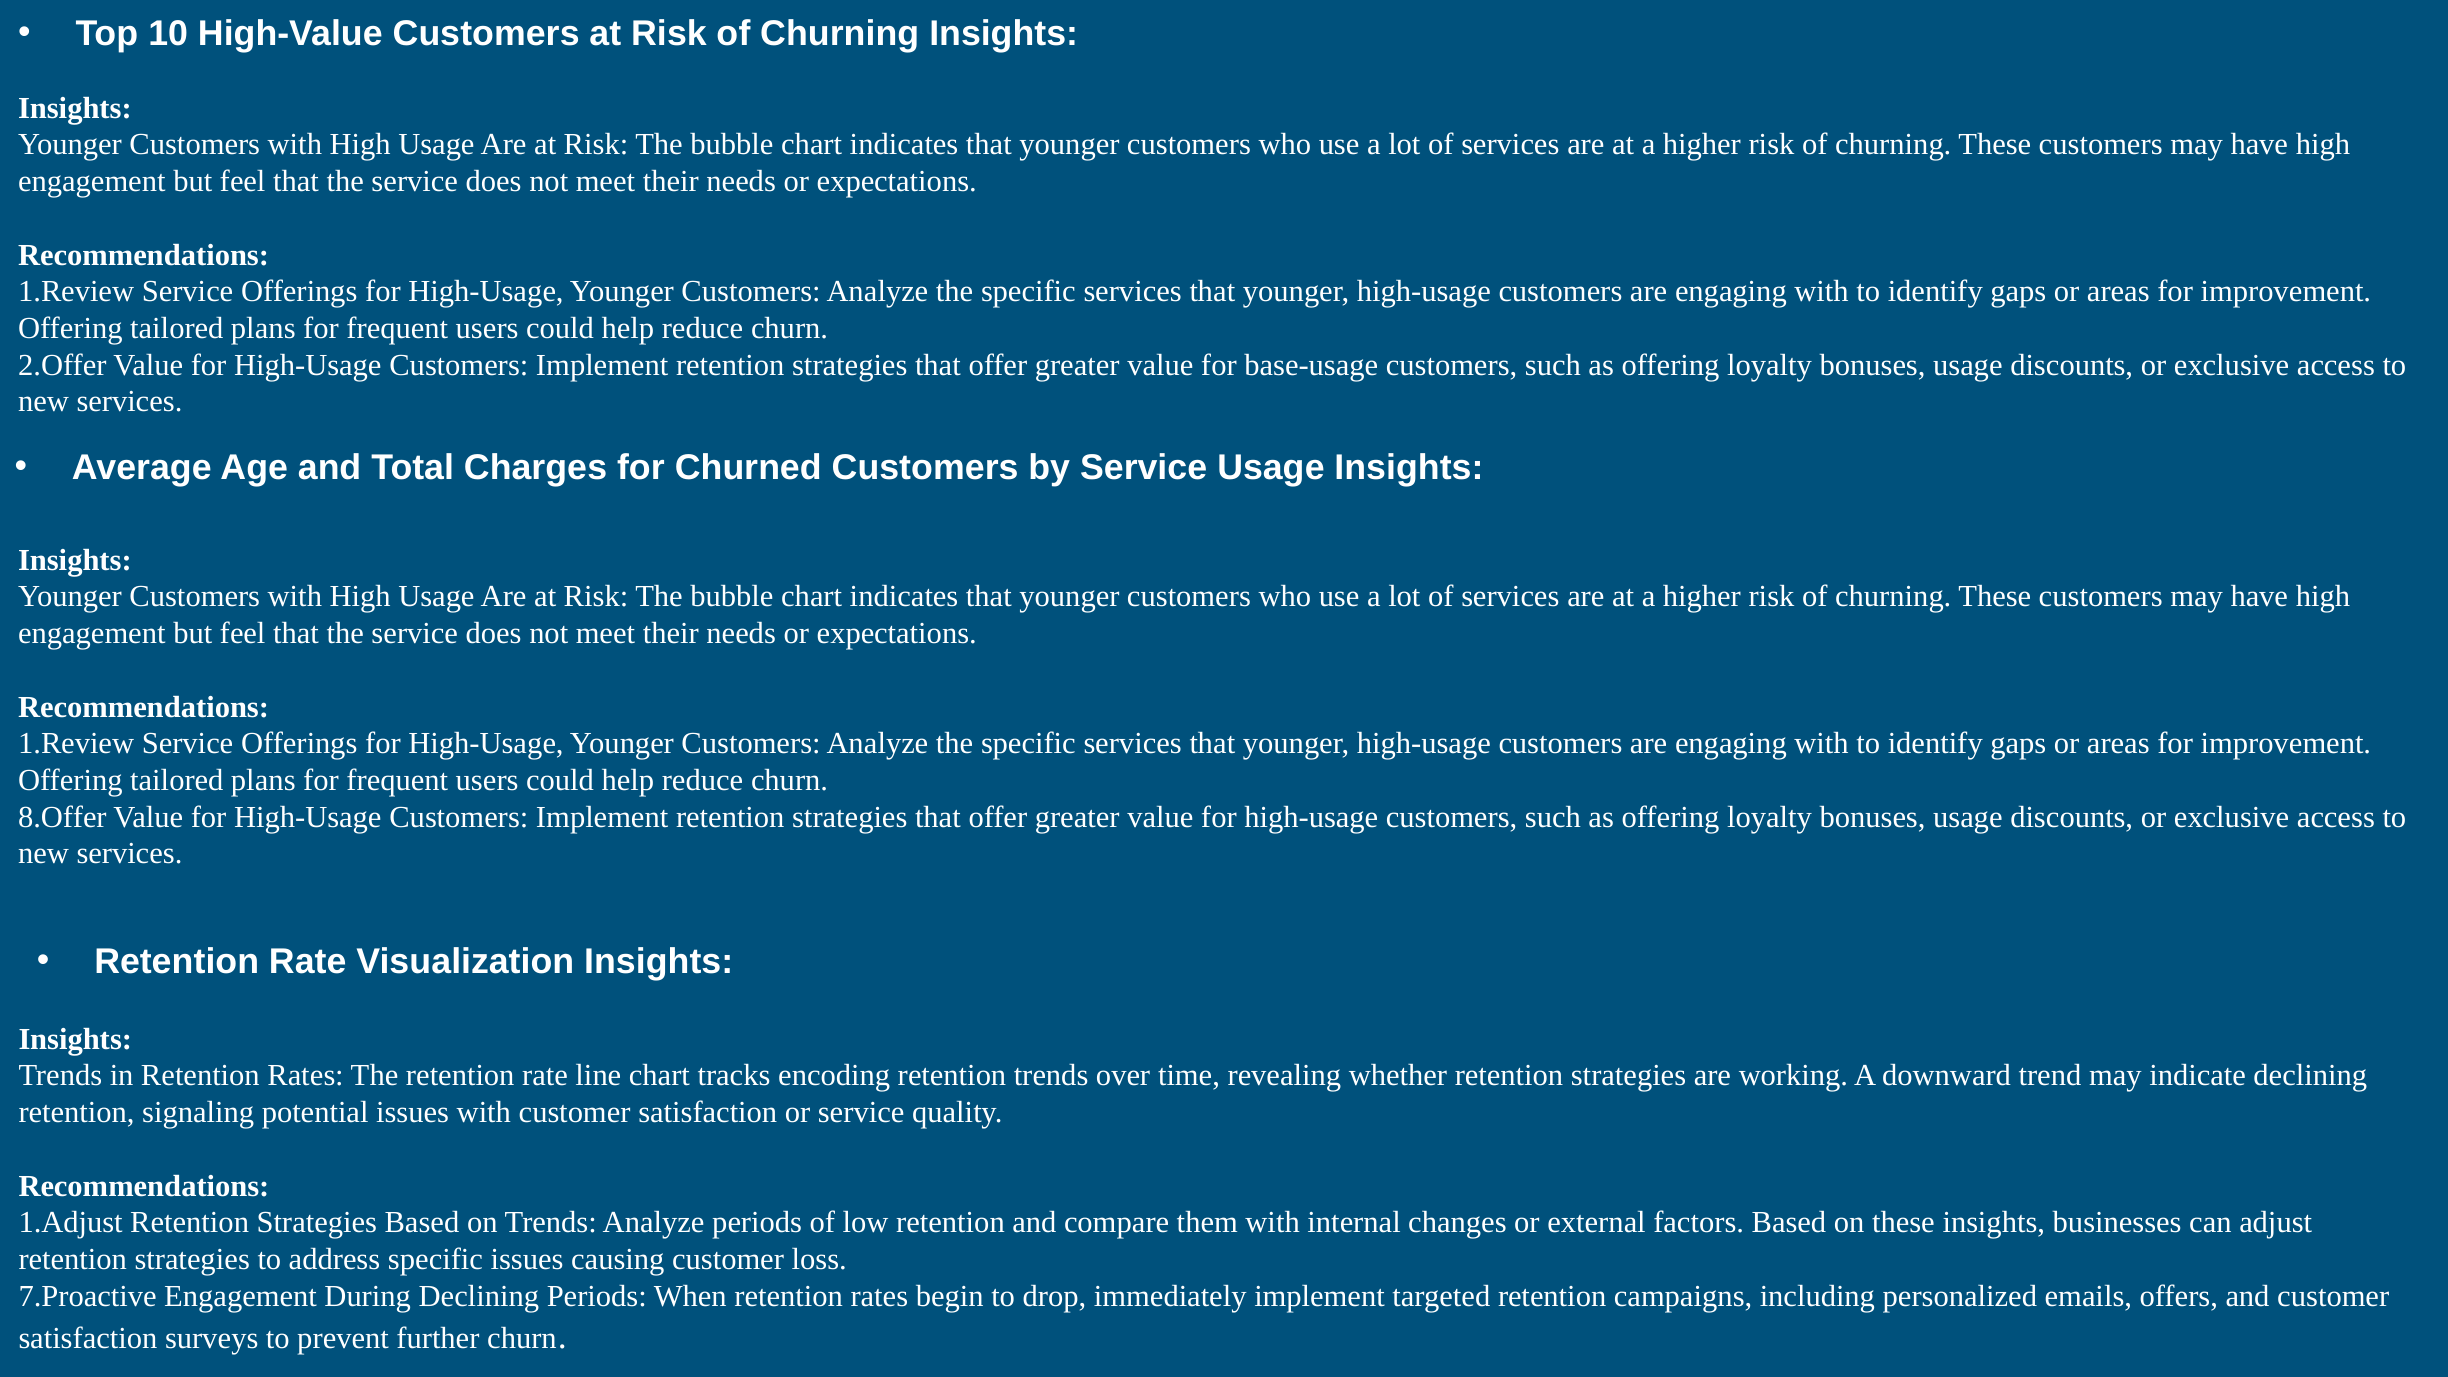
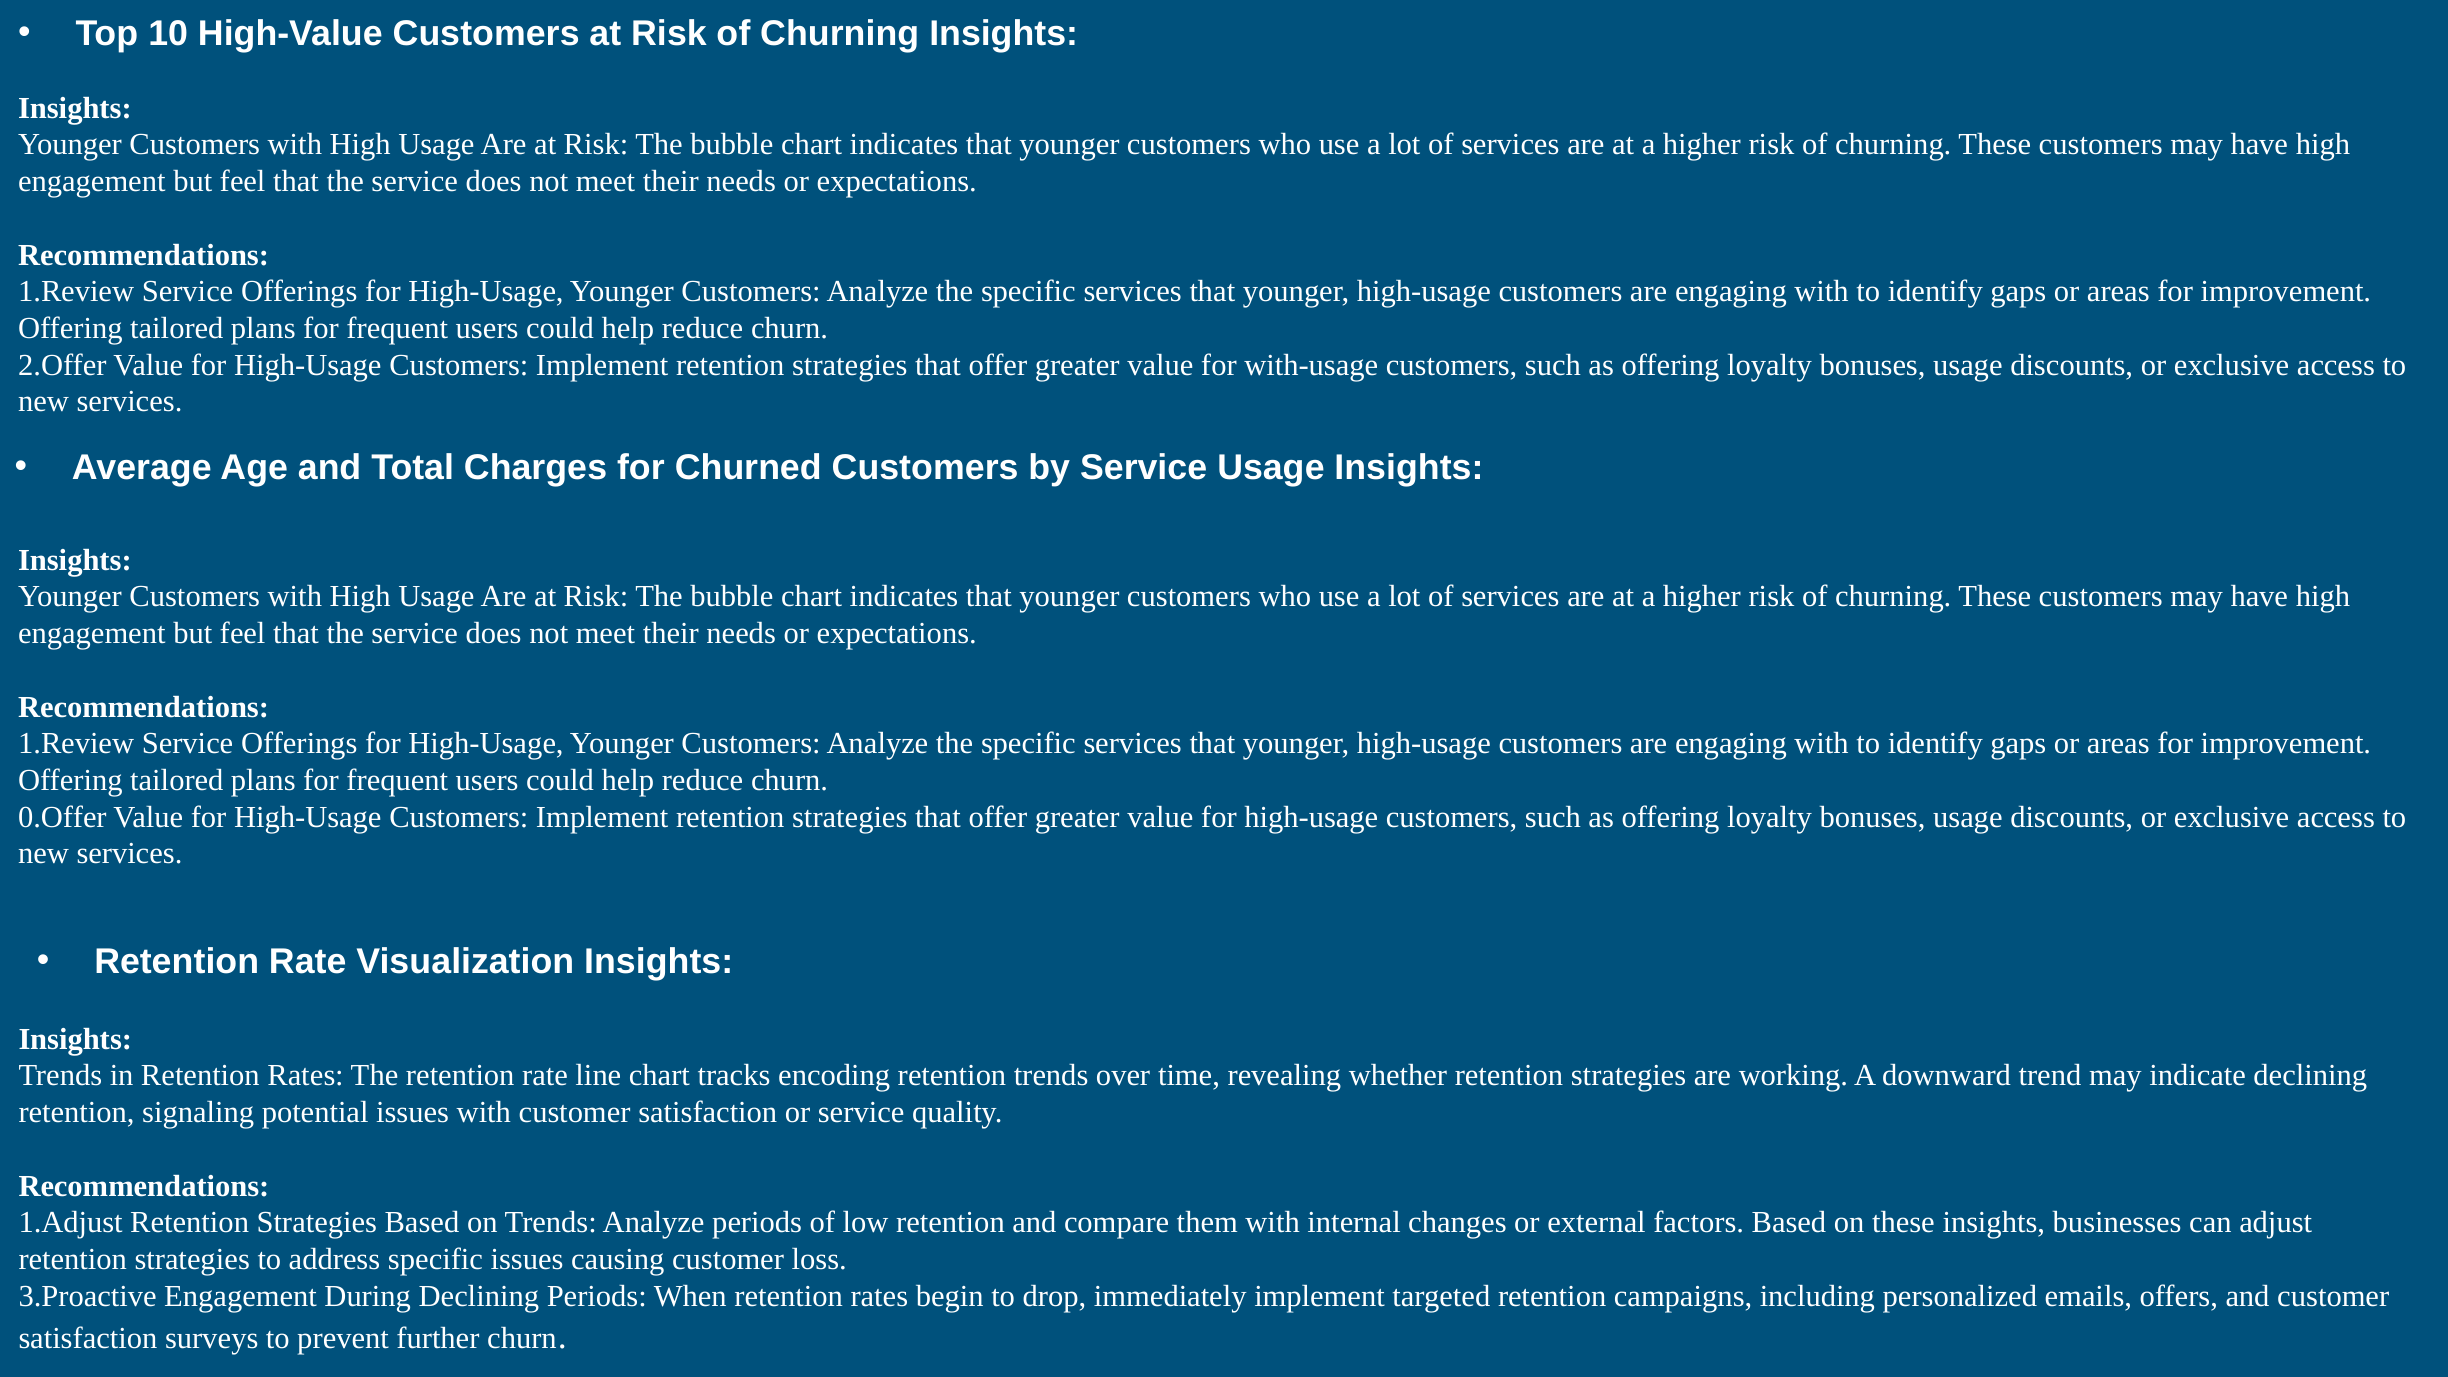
base-usage: base-usage -> with-usage
8.Offer: 8.Offer -> 0.Offer
7.Proactive: 7.Proactive -> 3.Proactive
